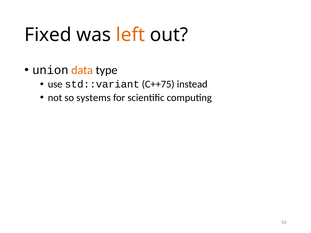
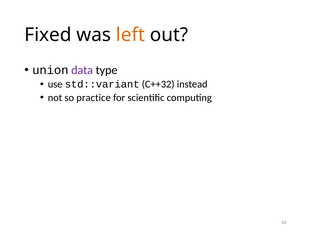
data colour: orange -> purple
C++75: C++75 -> C++32
systems: systems -> practice
